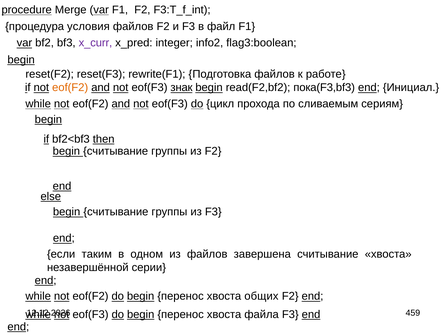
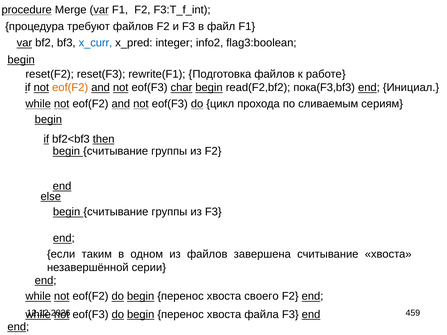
условия: условия -> требуют
x_curr colour: purple -> blue
знак: знак -> char
общих: общих -> своего
